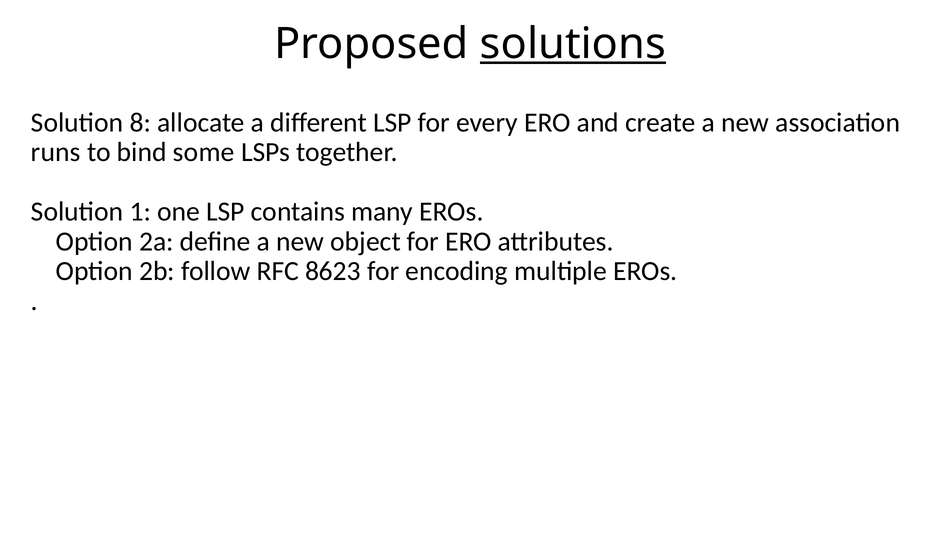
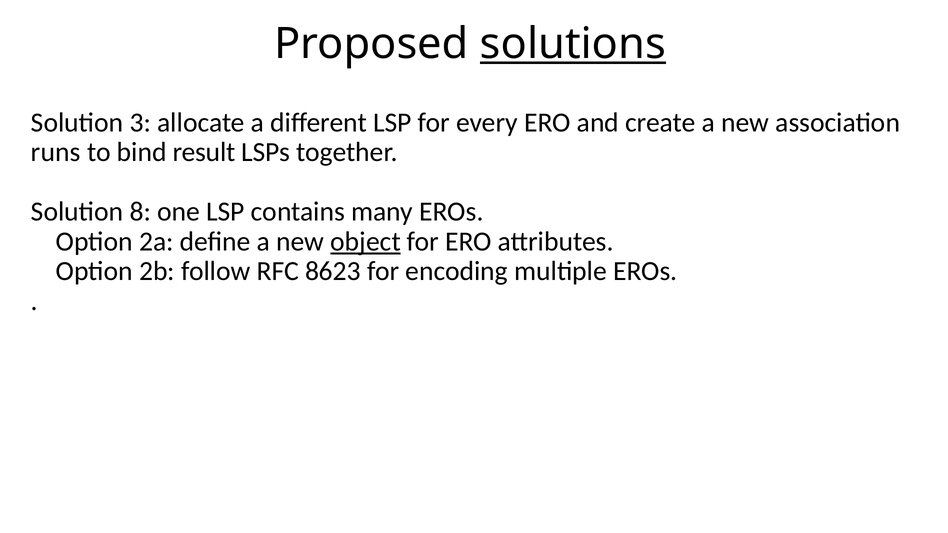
8: 8 -> 3
some: some -> result
1: 1 -> 8
object underline: none -> present
